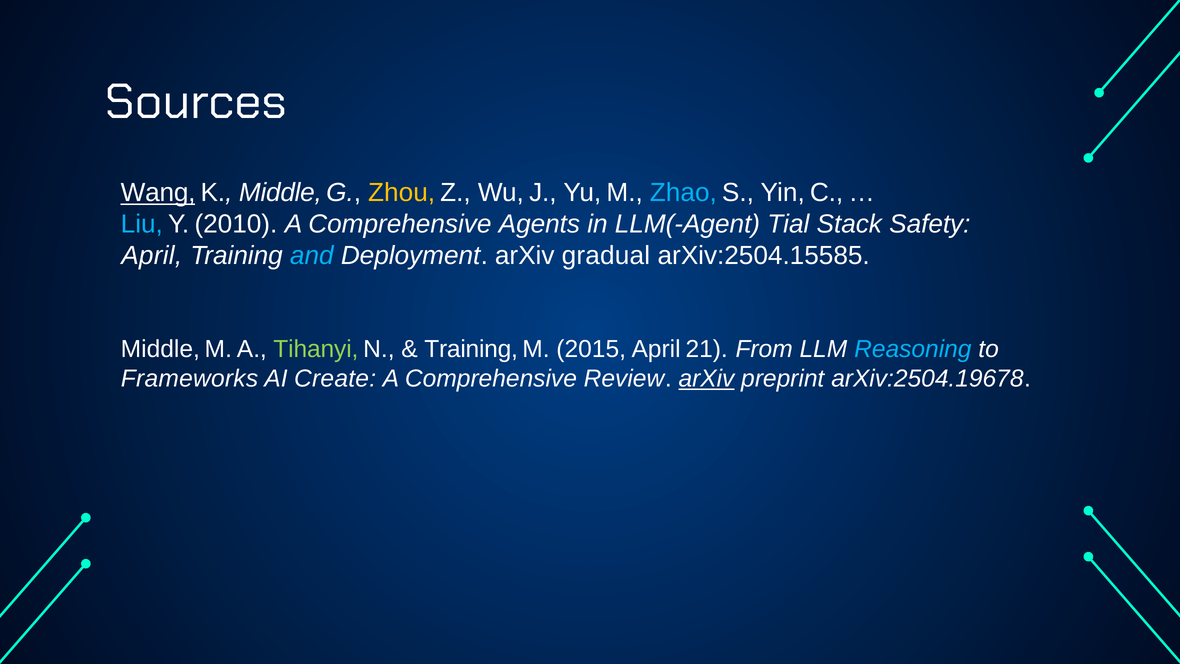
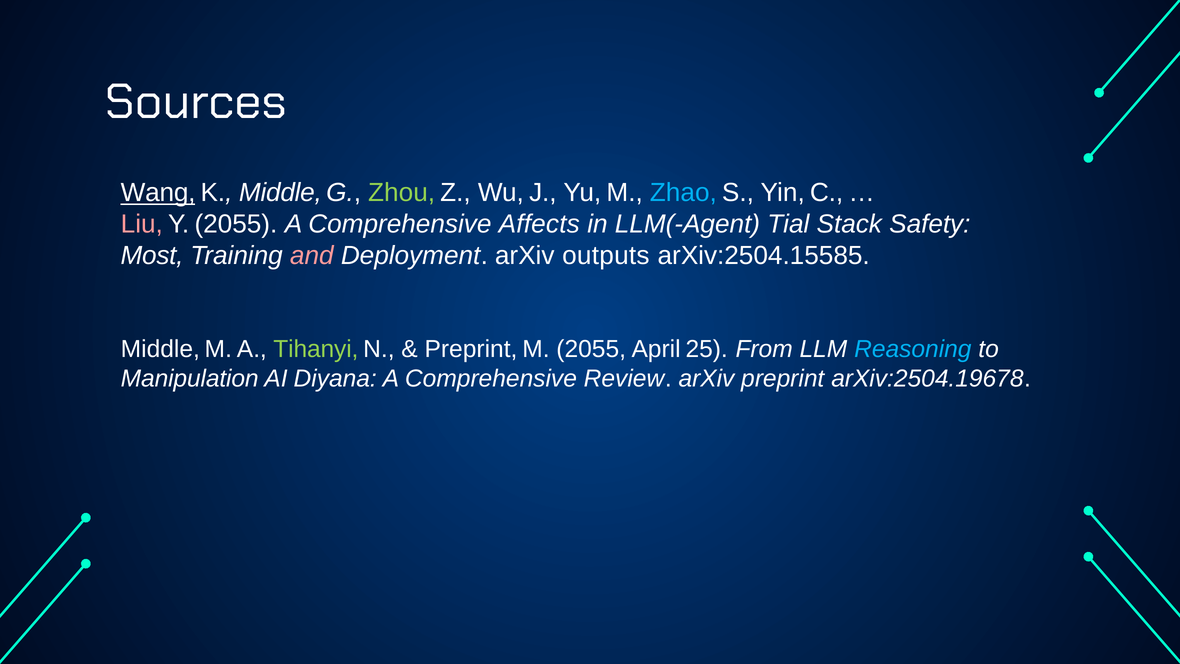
Zhou colour: yellow -> light green
Liu colour: light blue -> pink
Y 2010: 2010 -> 2055
Agents: Agents -> Affects
April at (152, 256): April -> Most
and colour: light blue -> pink
gradual: gradual -> outputs
Training at (471, 349): Training -> Preprint
M 2015: 2015 -> 2055
21: 21 -> 25
Frameworks: Frameworks -> Manipulation
Create: Create -> Diyana
arXiv at (706, 378) underline: present -> none
